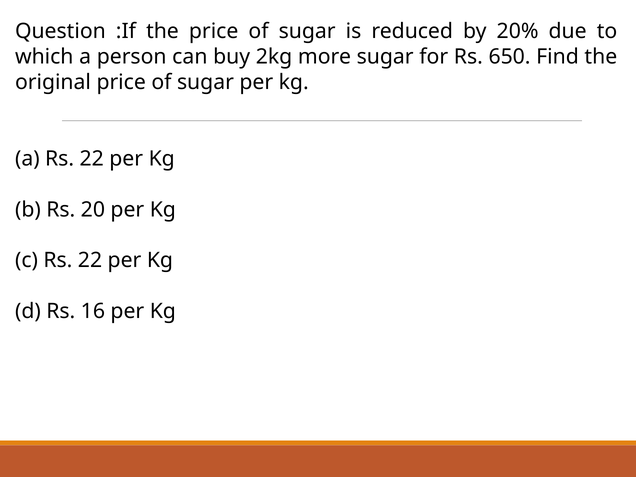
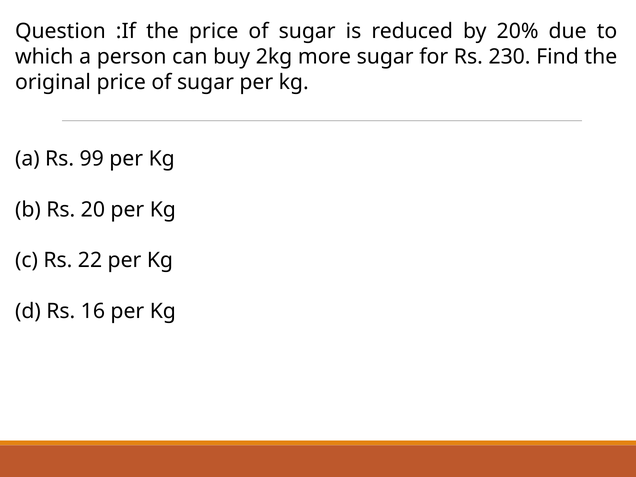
650: 650 -> 230
a Rs 22: 22 -> 99
